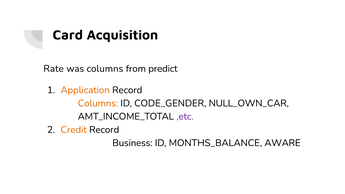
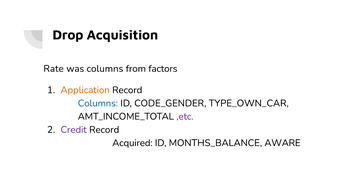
Card: Card -> Drop
predict: predict -> factors
Columns at (98, 103) colour: orange -> blue
NULL_OWN_CAR: NULL_OWN_CAR -> TYPE_OWN_CAR
Credit colour: orange -> purple
Business: Business -> Acquired
